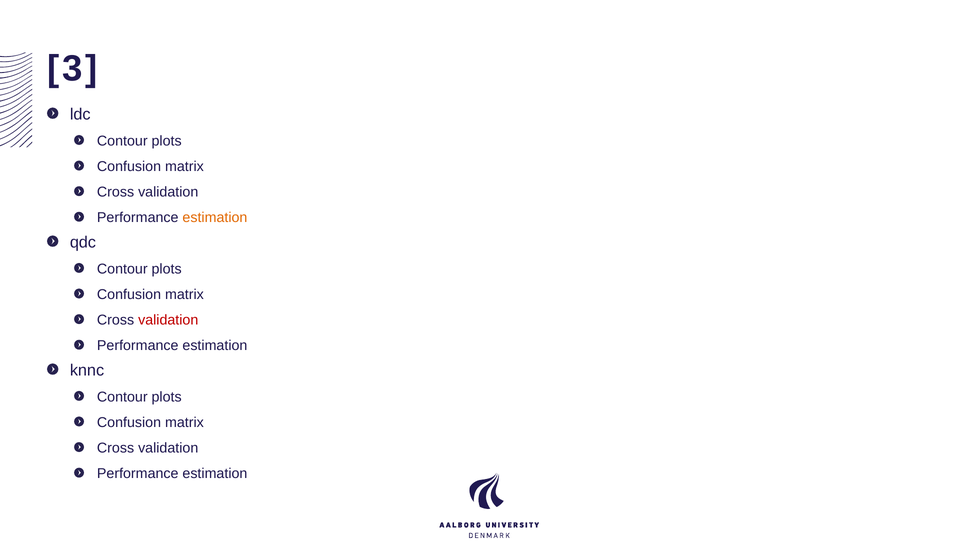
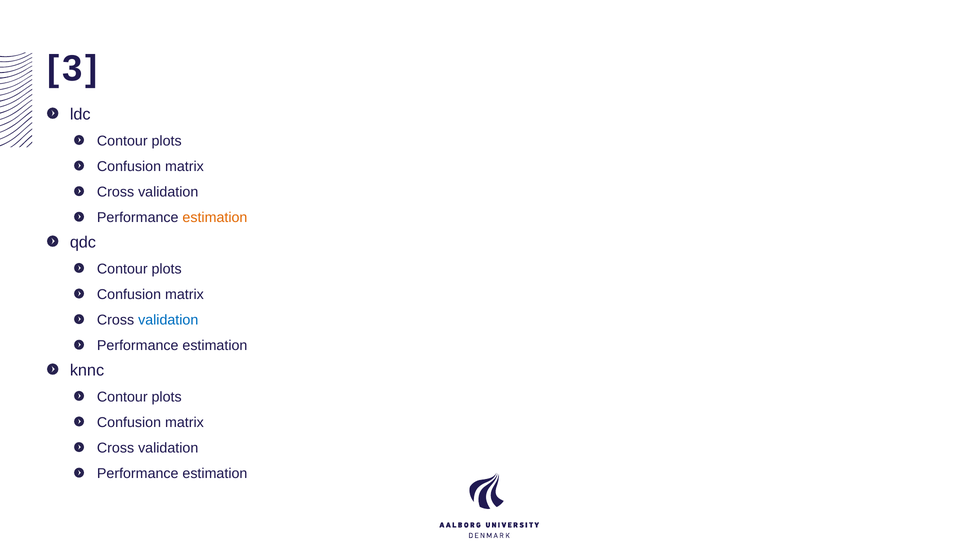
validation at (168, 320) colour: red -> blue
